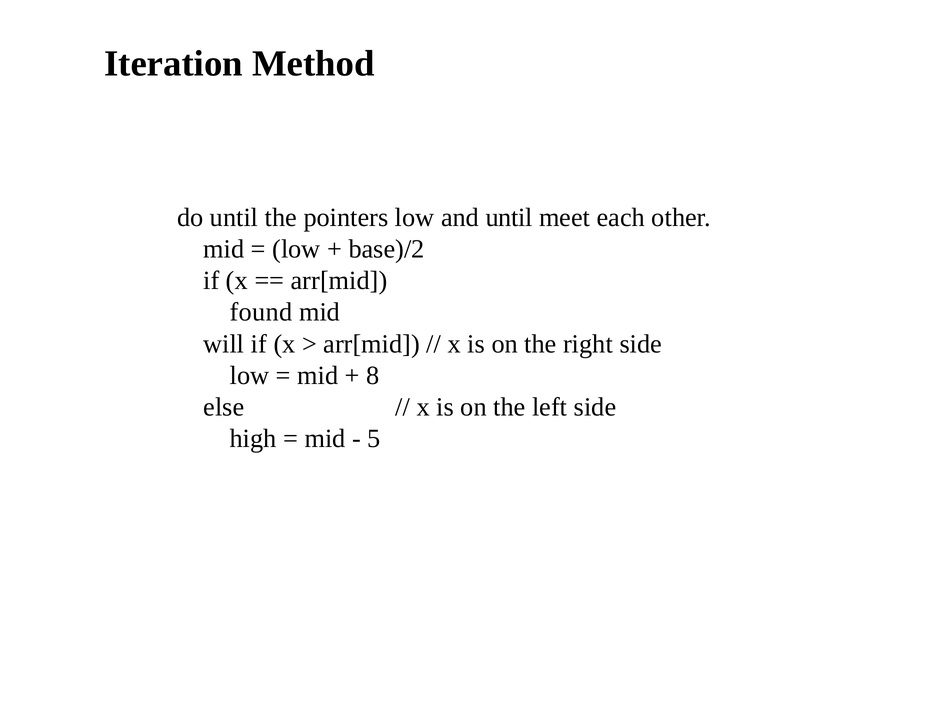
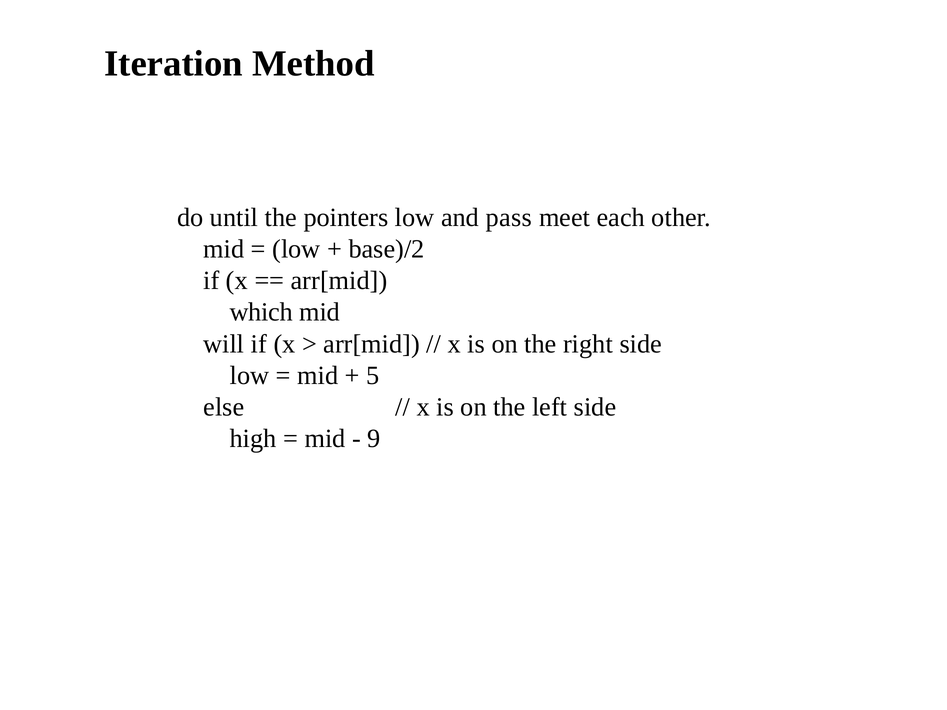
and until: until -> pass
found: found -> which
8: 8 -> 5
5: 5 -> 9
